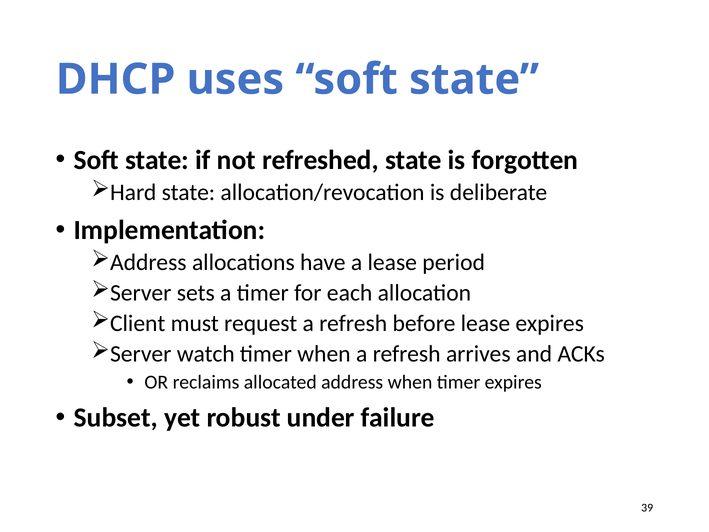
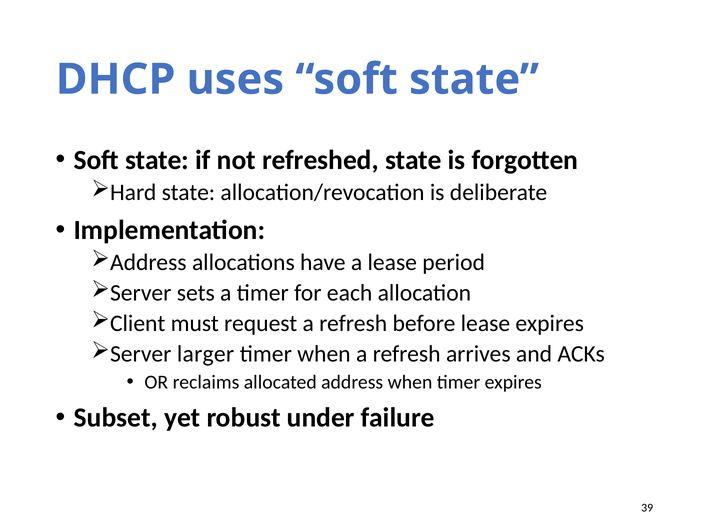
watch: watch -> larger
